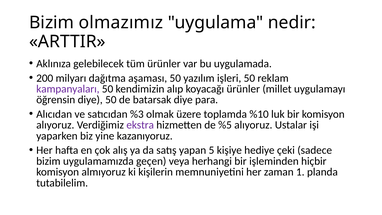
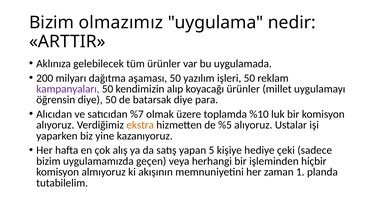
%3: %3 -> %7
ekstra colour: purple -> orange
kişilerin: kişilerin -> akışının
